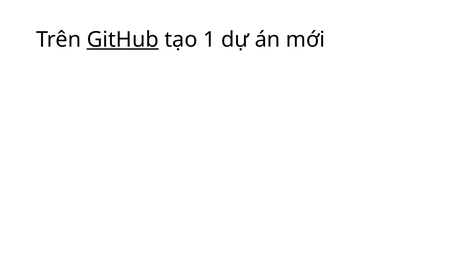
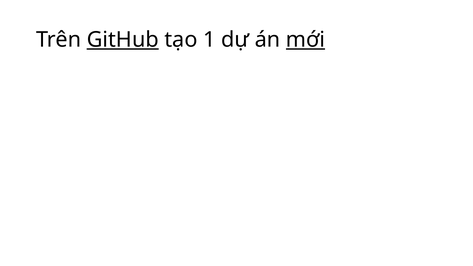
mới underline: none -> present
